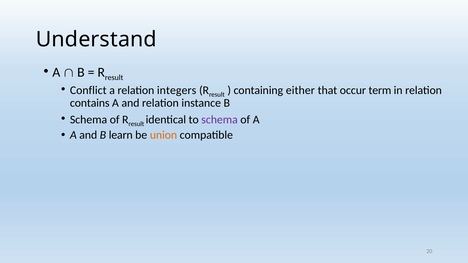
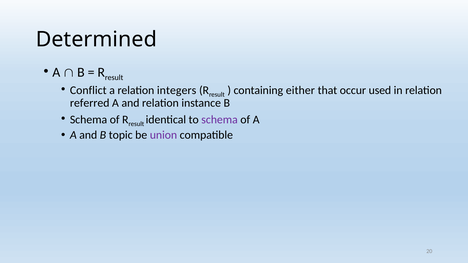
Understand: Understand -> Determined
term: term -> used
contains: contains -> referred
learn: learn -> topic
union colour: orange -> purple
